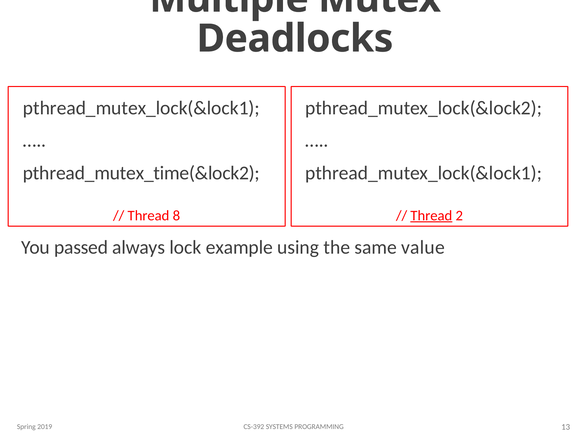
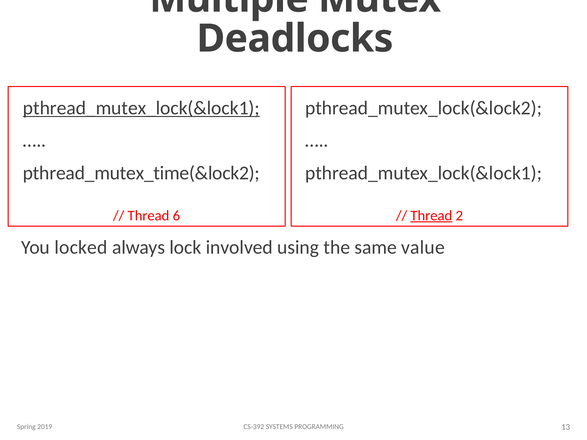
pthread_mutex_lock(&lock1 at (141, 108) underline: none -> present
8: 8 -> 6
passed: passed -> locked
example: example -> involved
